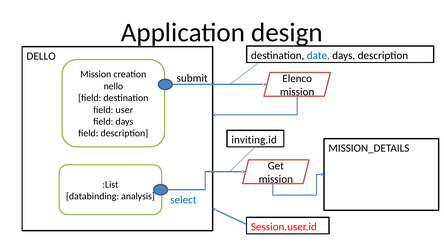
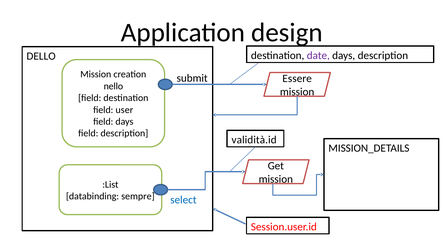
date colour: blue -> purple
Elenco: Elenco -> Essere
inviting.id: inviting.id -> validità.id
analysis: analysis -> sempre
